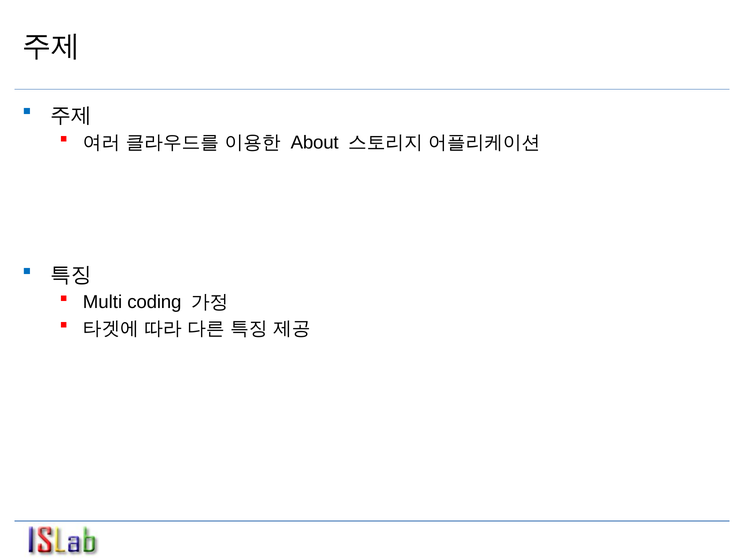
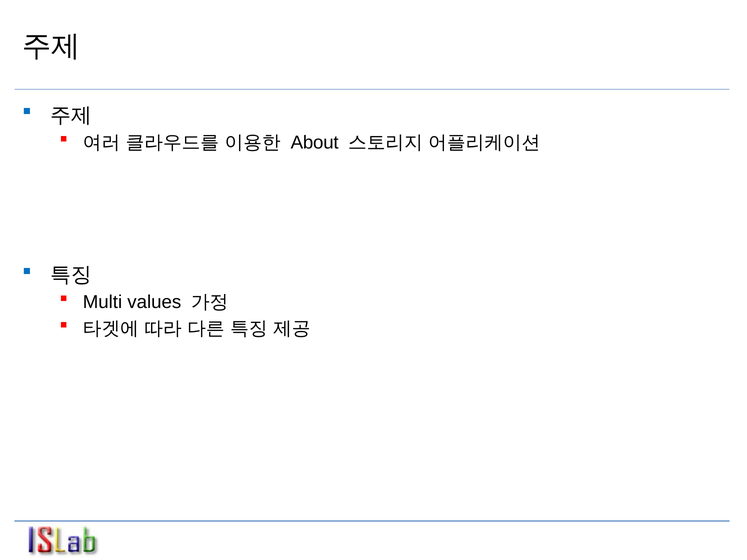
coding: coding -> values
